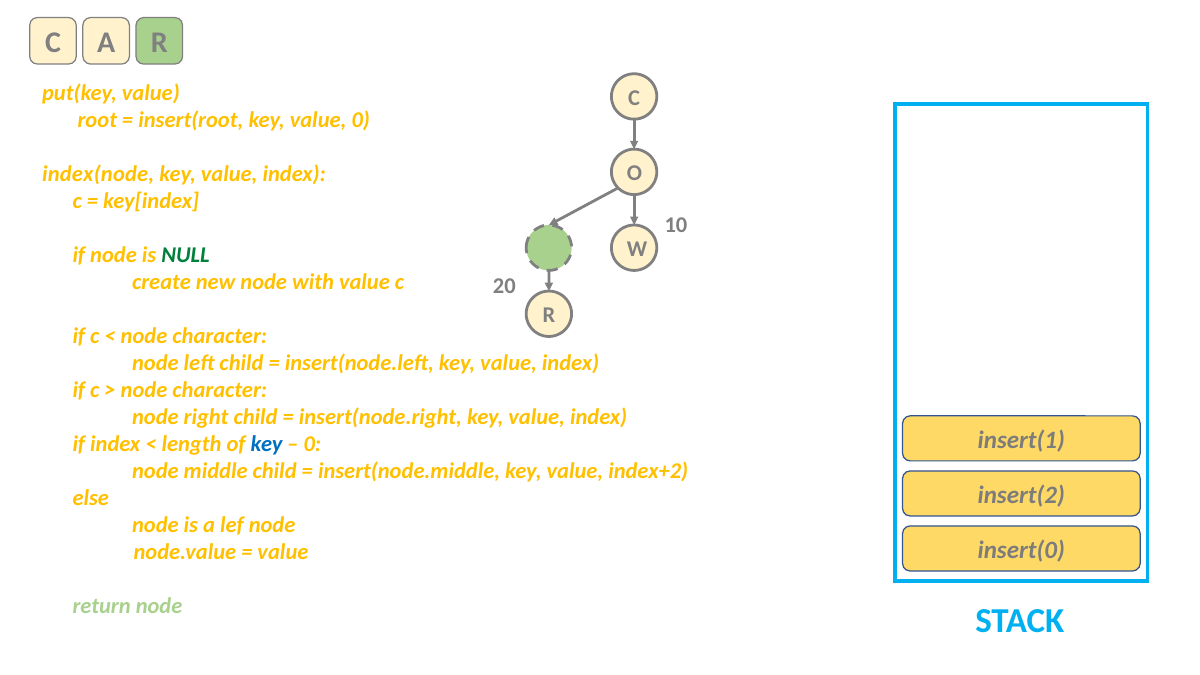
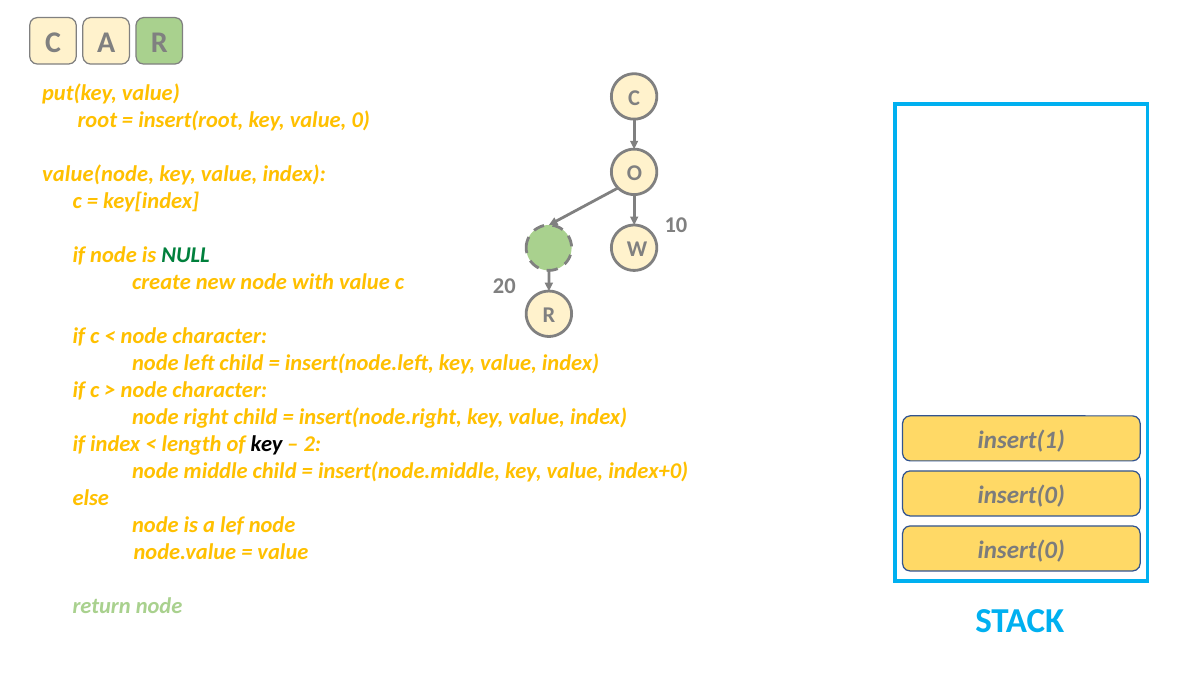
index(node: index(node -> value(node
key at (267, 444) colour: blue -> black
0 at (312, 444): 0 -> 2
index+2: index+2 -> index+0
insert(2 at (1021, 495): insert(2 -> insert(0
